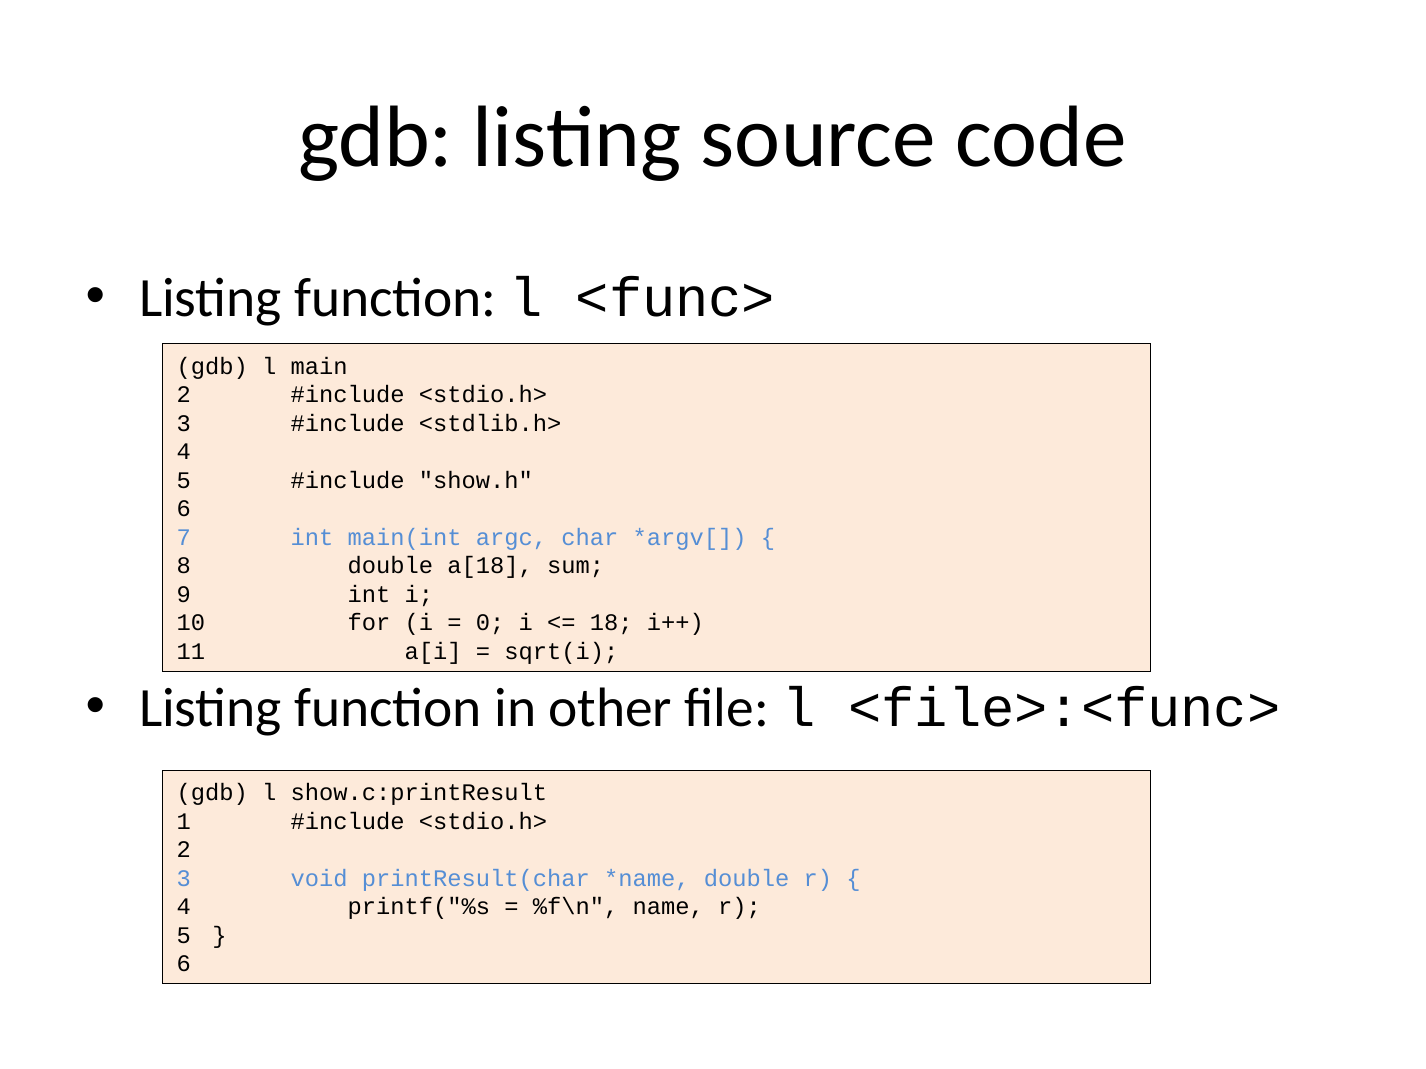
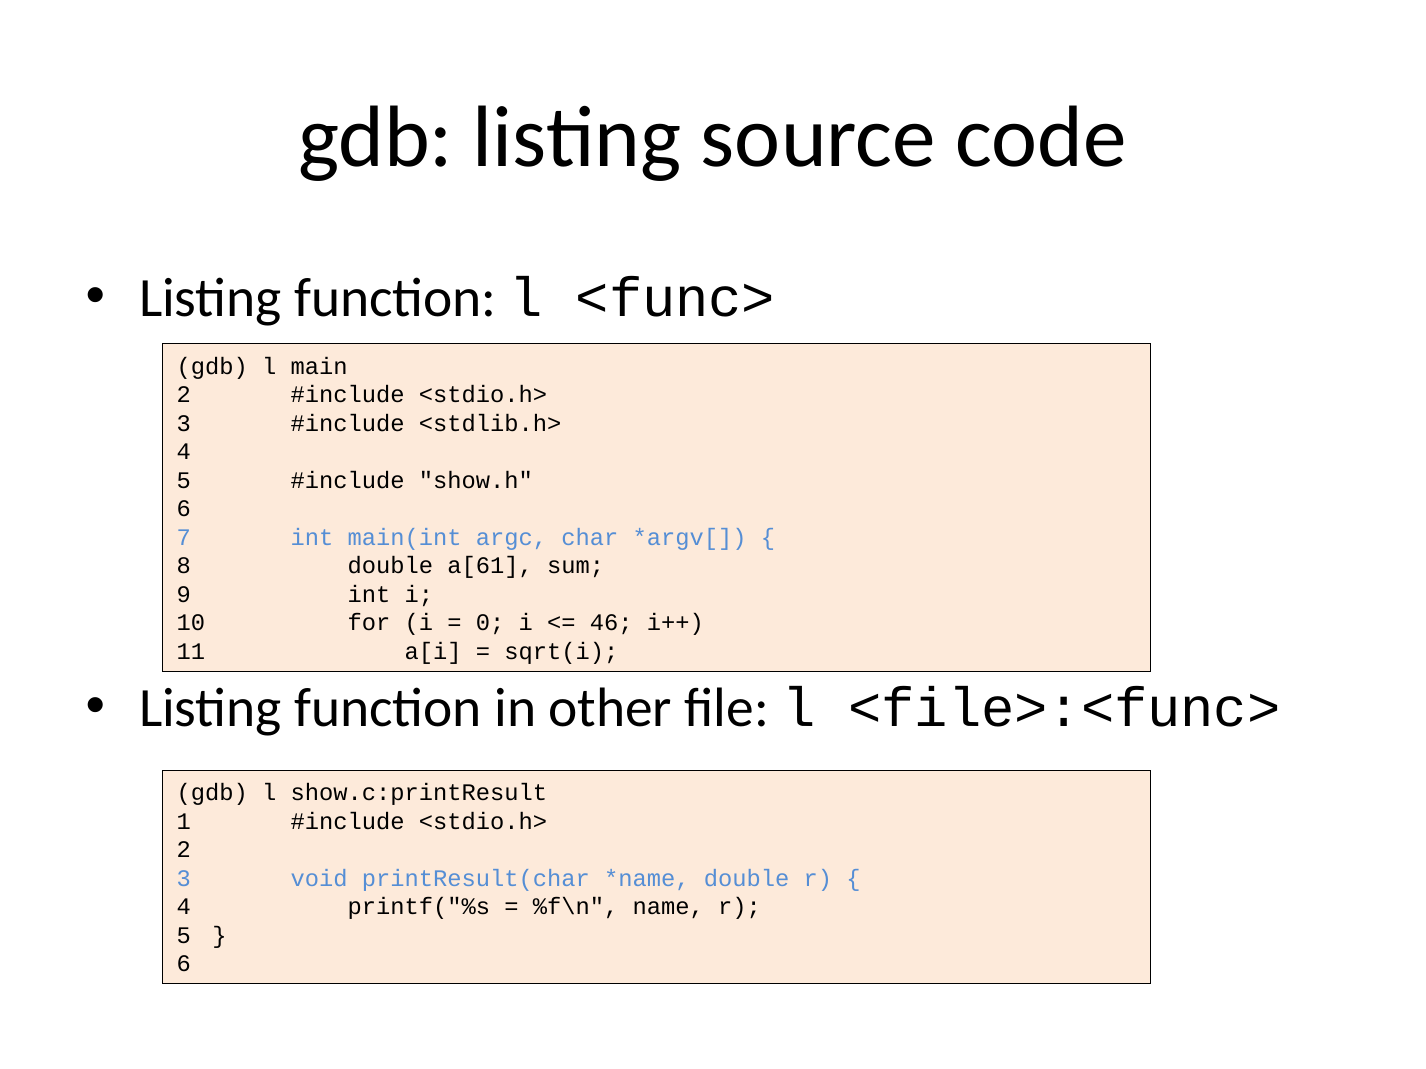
a[18: a[18 -> a[61
18: 18 -> 46
